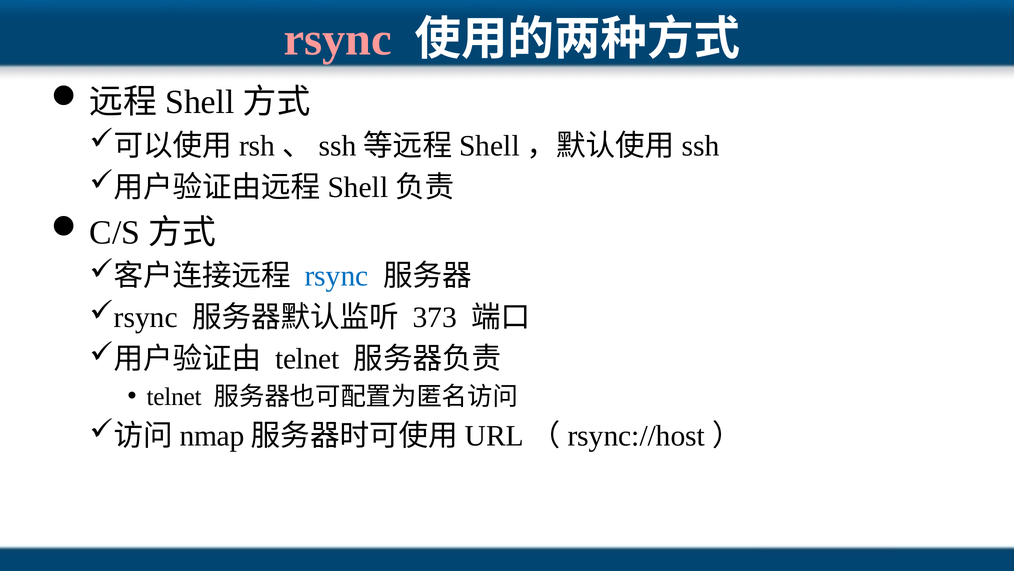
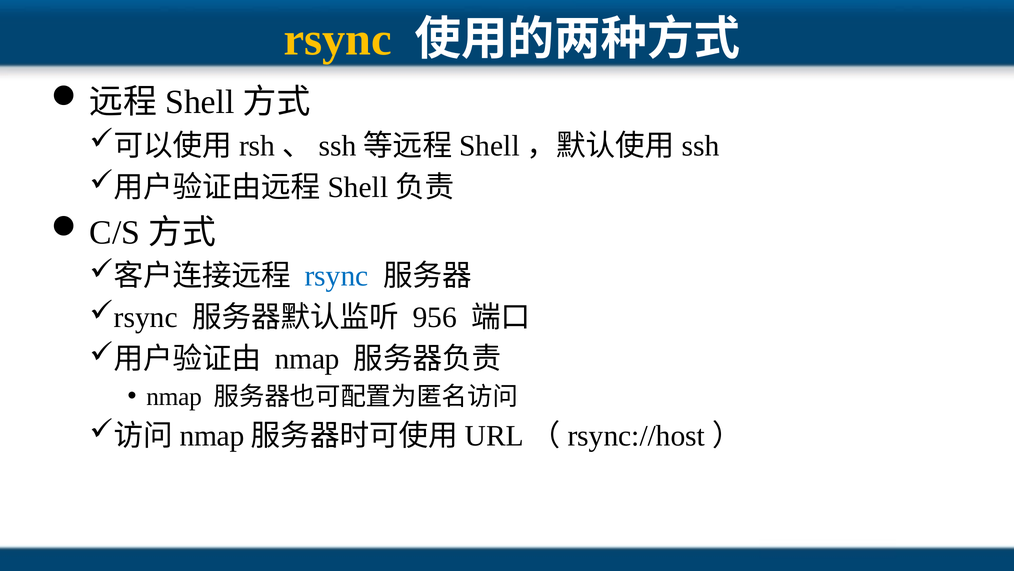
rsync at (338, 39) colour: pink -> yellow
373: 373 -> 956
telnet at (307, 359): telnet -> nmap
telnet at (174, 397): telnet -> nmap
